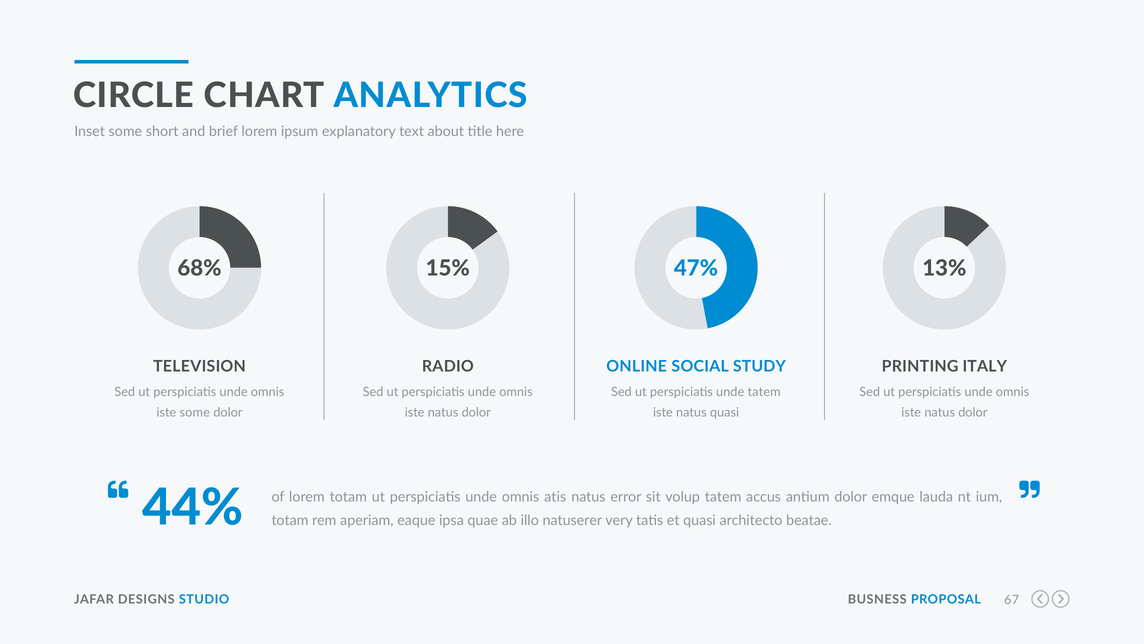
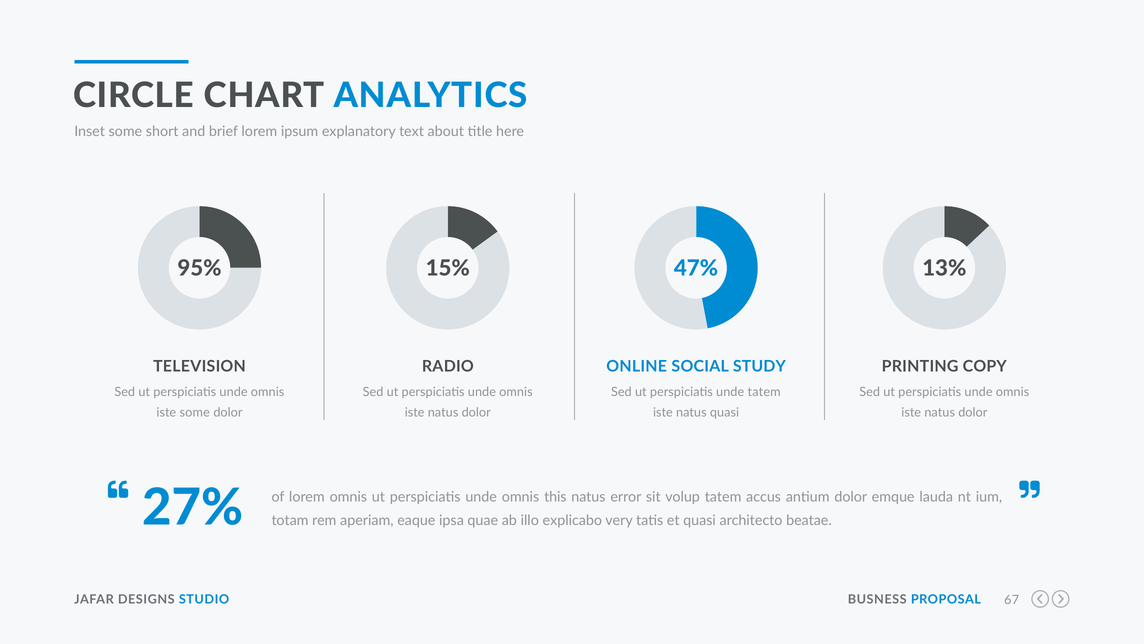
68%: 68% -> 95%
ITALY: ITALY -> COPY
44%: 44% -> 27%
lorem totam: totam -> omnis
atis: atis -> this
natuserer: natuserer -> explicabo
